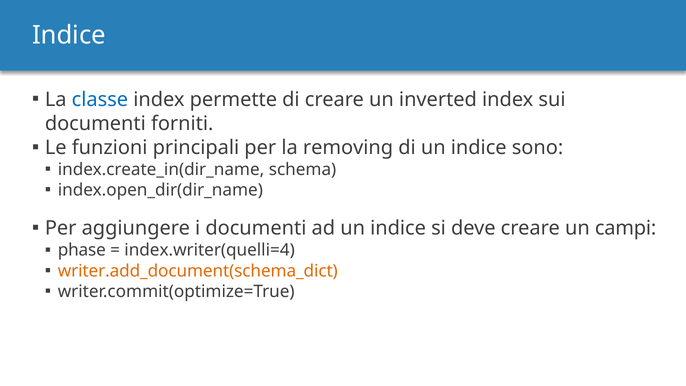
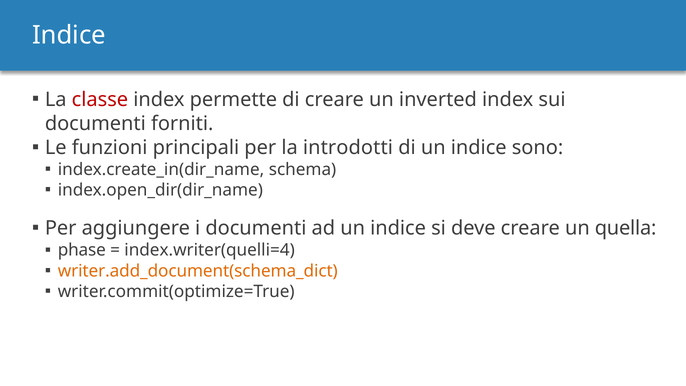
classe colour: blue -> red
removing: removing -> introdotti
campi: campi -> quella
